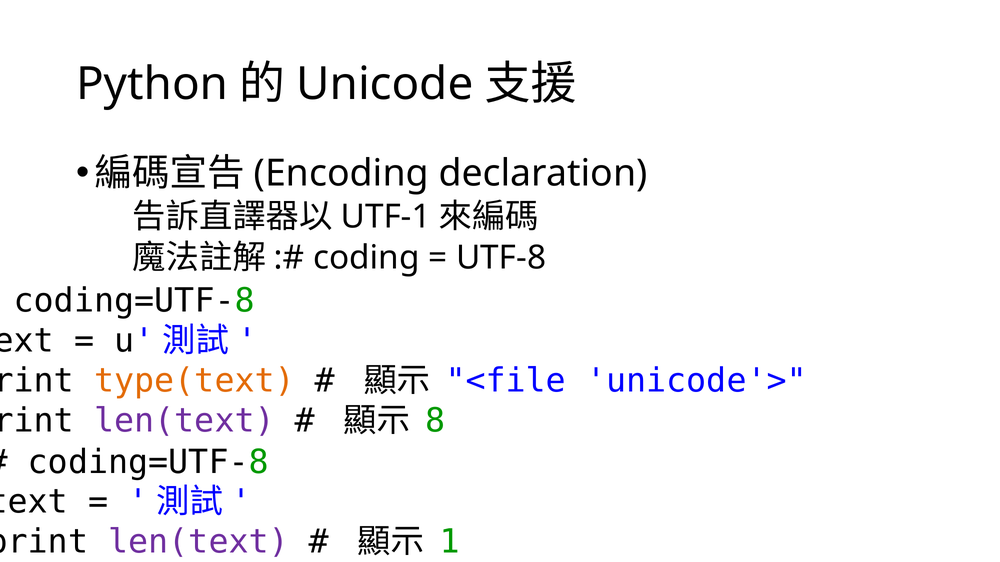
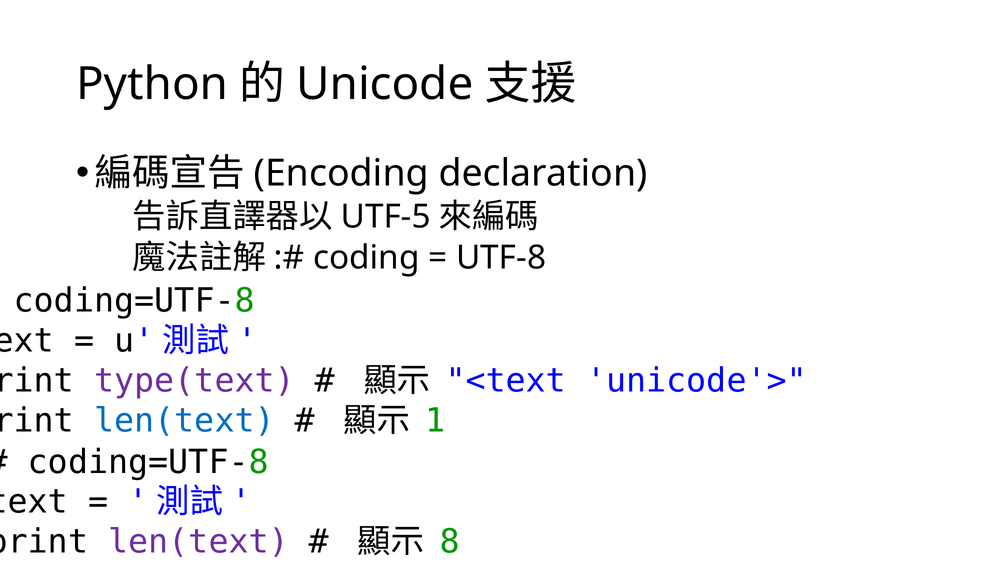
UTF-1: UTF-1 -> UTF-5
type(text colour: orange -> purple
<file: <file -> <text
len(text at (184, 421) colour: purple -> blue
8: 8 -> 1
1: 1 -> 8
